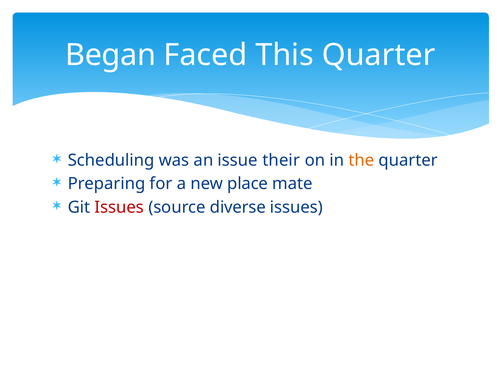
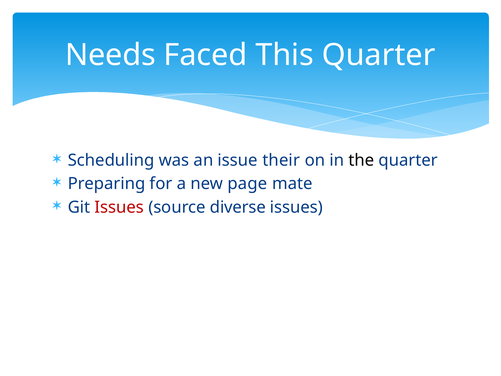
Began: Began -> Needs
the colour: orange -> black
place: place -> page
